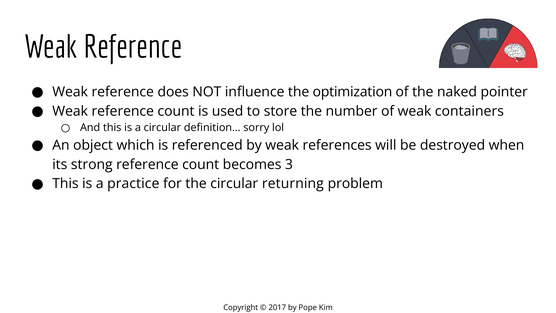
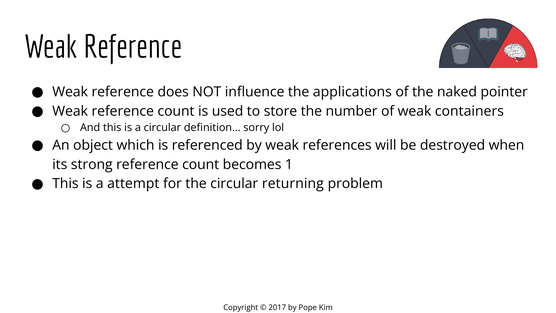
optimization: optimization -> applications
3: 3 -> 1
practice: practice -> attempt
